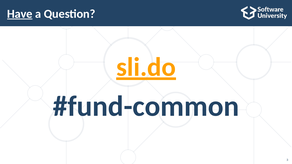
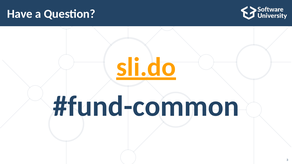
Have underline: present -> none
